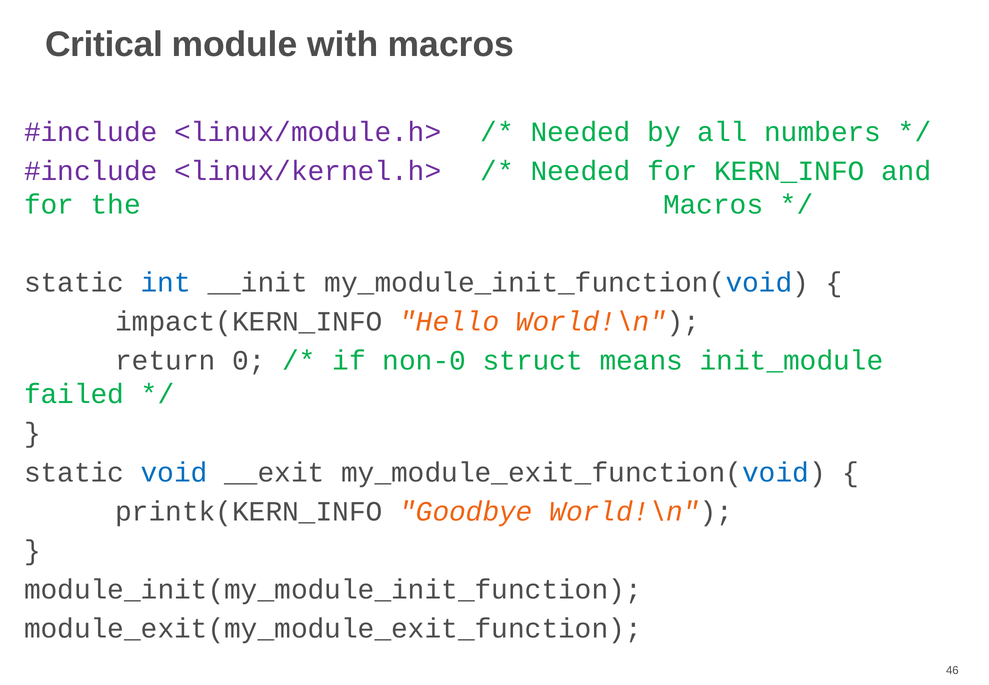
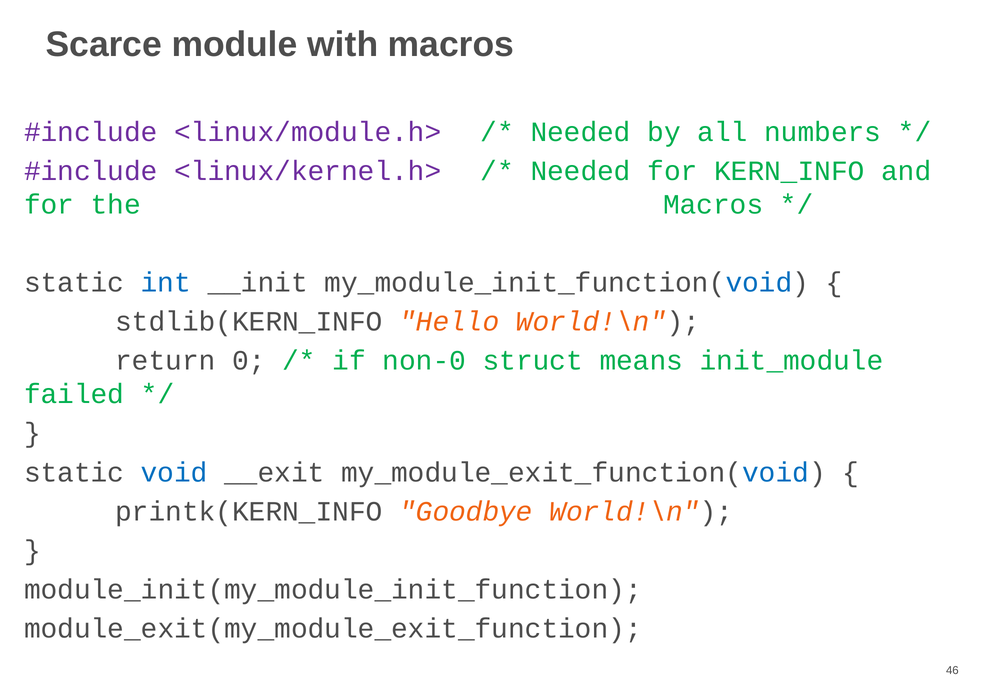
Critical: Critical -> Scarce
impact(KERN_INFO: impact(KERN_INFO -> stdlib(KERN_INFO
